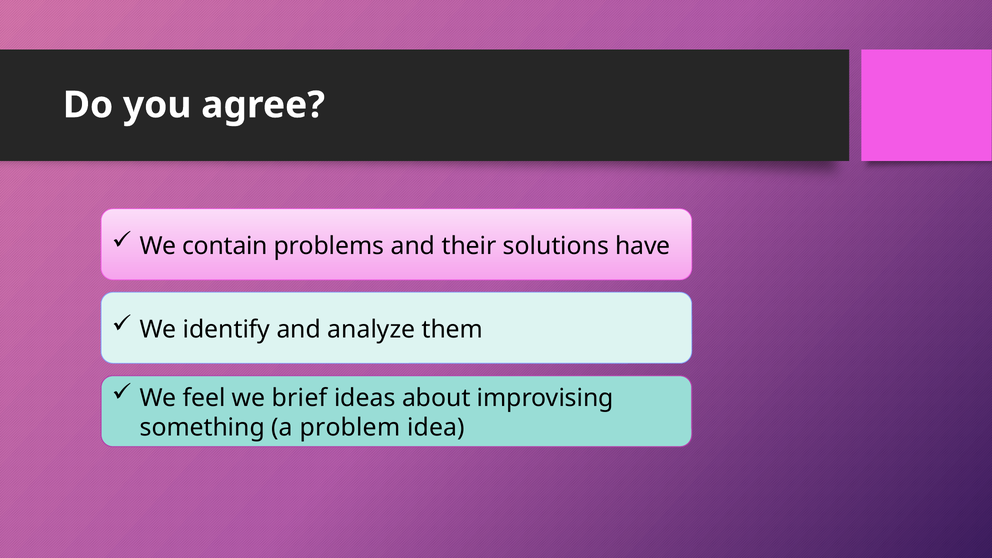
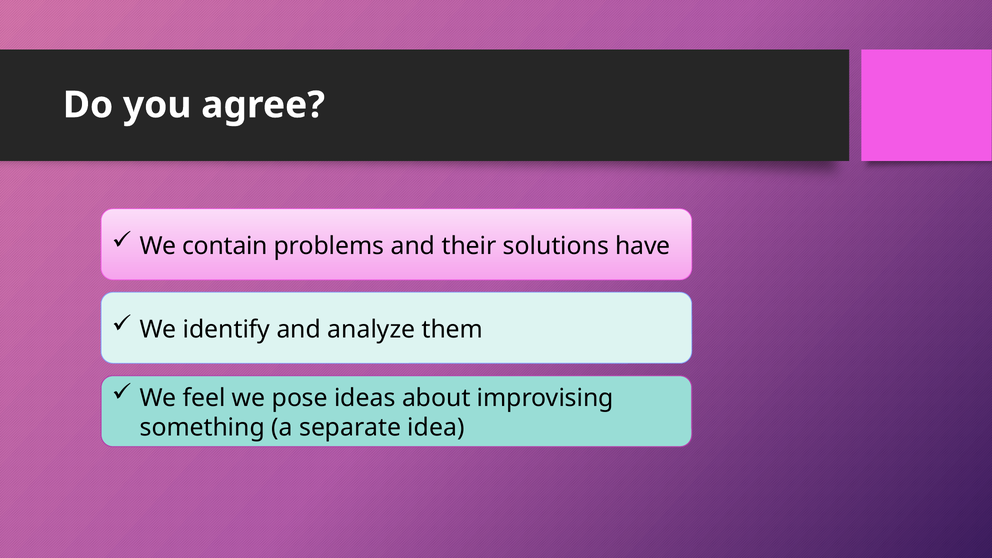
brief: brief -> pose
problem: problem -> separate
